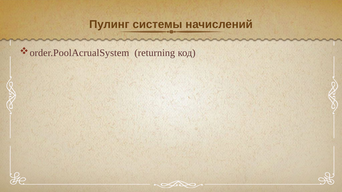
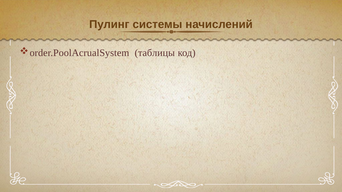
returning: returning -> таблицы
